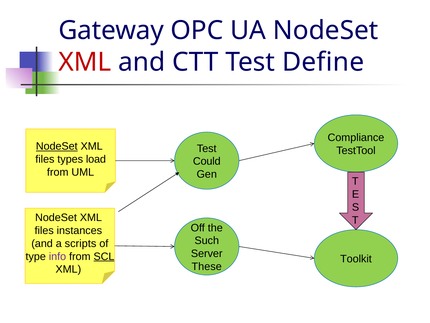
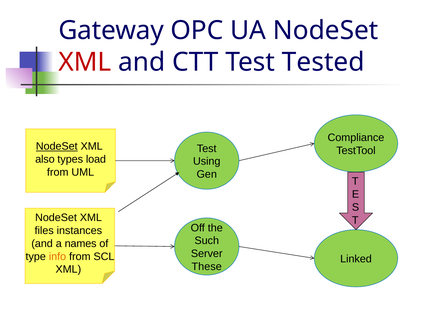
Define: Define -> Tested
files at (45, 159): files -> also
Could: Could -> Using
scripts: scripts -> names
info colour: purple -> orange
SCL underline: present -> none
Toolkit: Toolkit -> Linked
